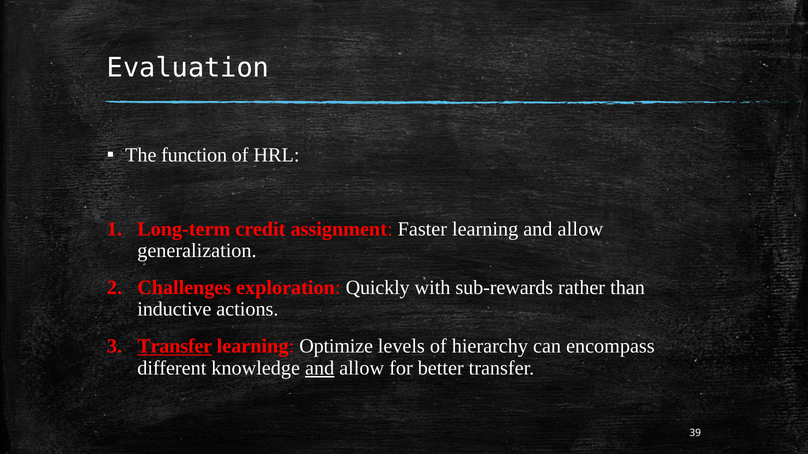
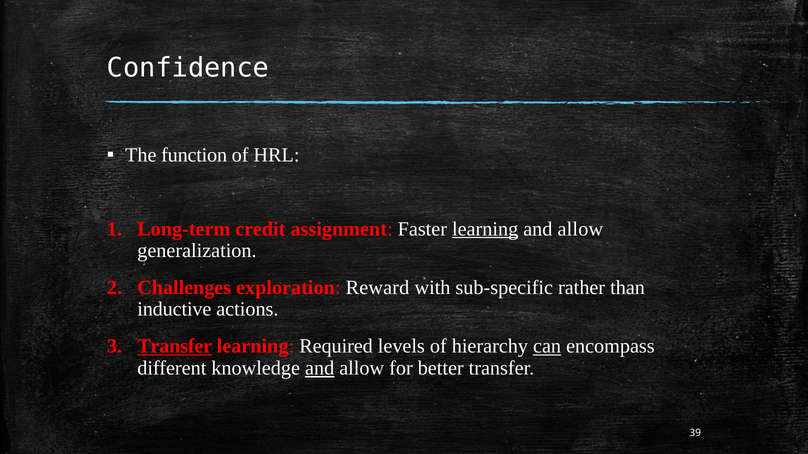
Evaluation: Evaluation -> Confidence
learning at (485, 229) underline: none -> present
Quickly: Quickly -> Reward
sub-rewards: sub-rewards -> sub-specific
Optimize: Optimize -> Required
can underline: none -> present
